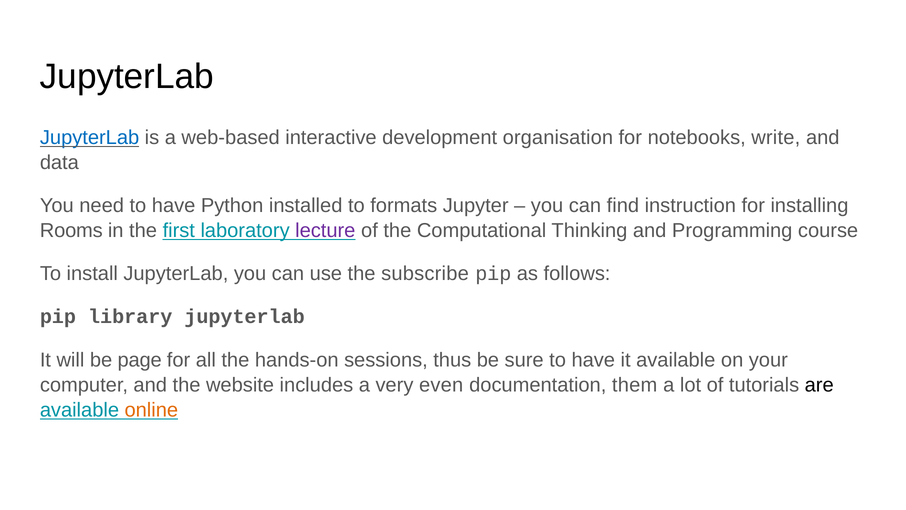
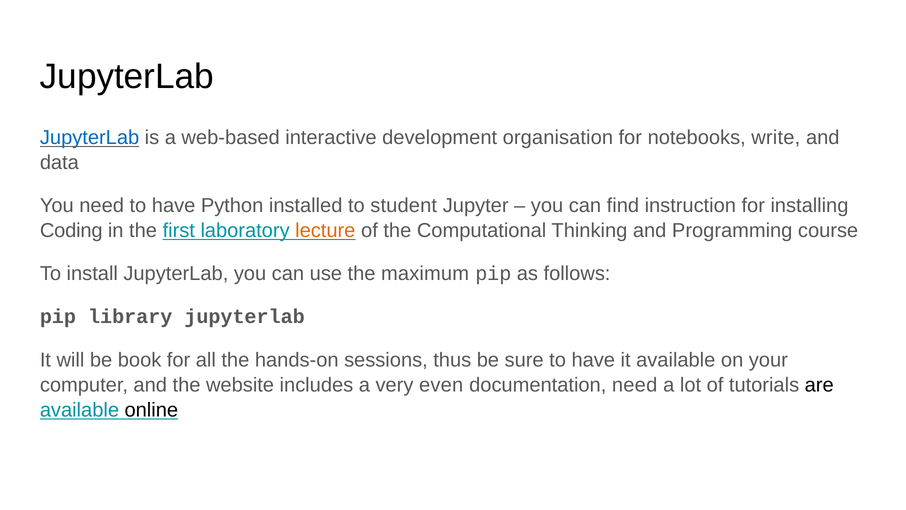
formats: formats -> student
Rooms: Rooms -> Coding
lecture colour: purple -> orange
subscribe: subscribe -> maximum
page: page -> book
documentation them: them -> need
online colour: orange -> black
